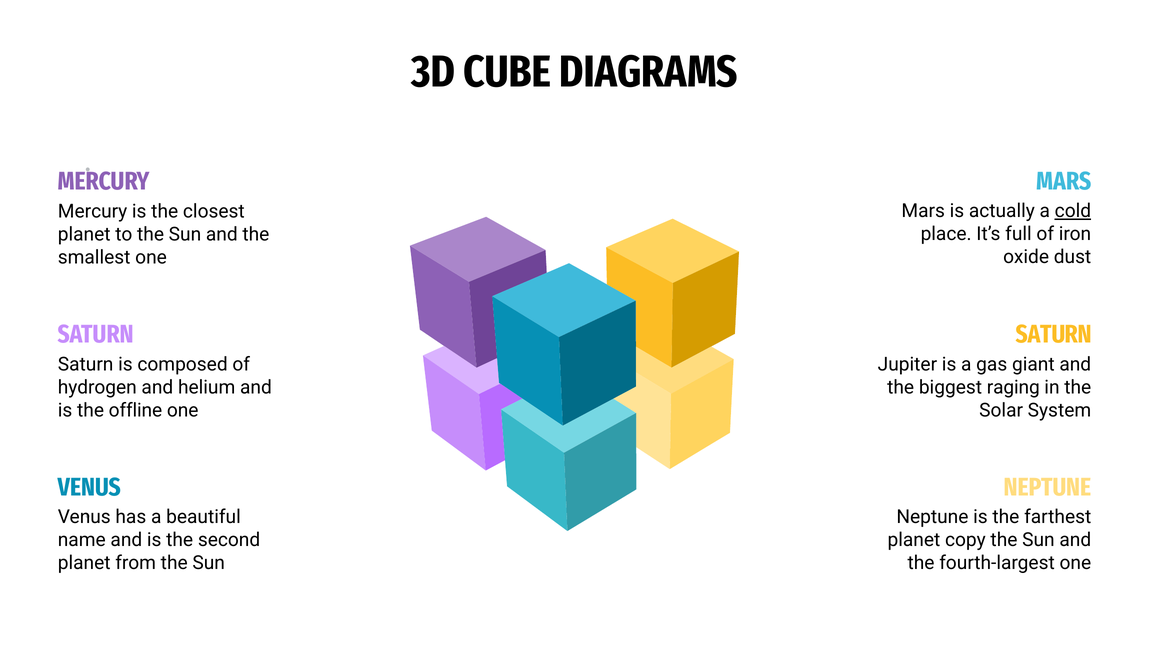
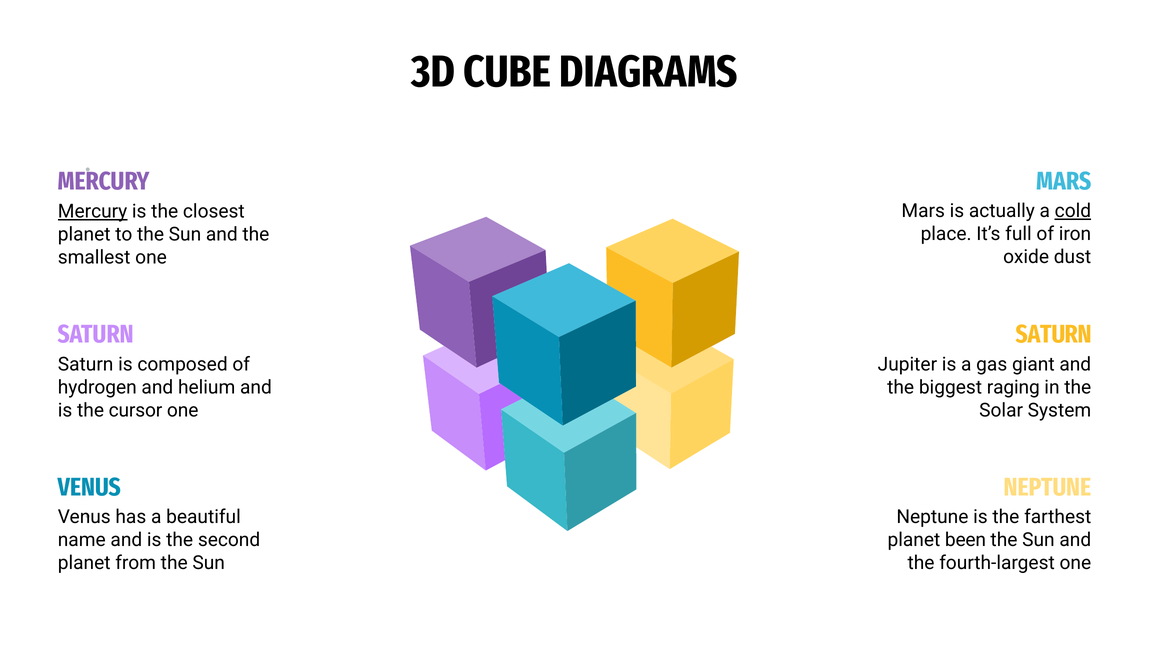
Mercury at (93, 212) underline: none -> present
offline: offline -> cursor
copy: copy -> been
